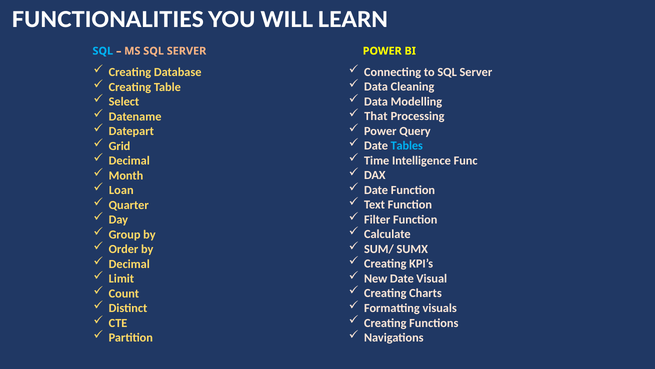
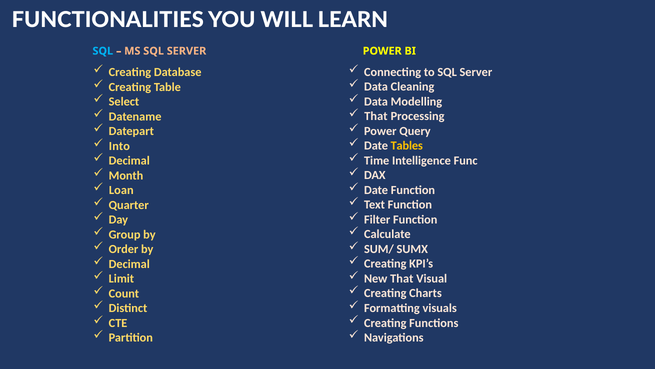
Tables colour: light blue -> yellow
Grid: Grid -> Into
New Date: Date -> That
